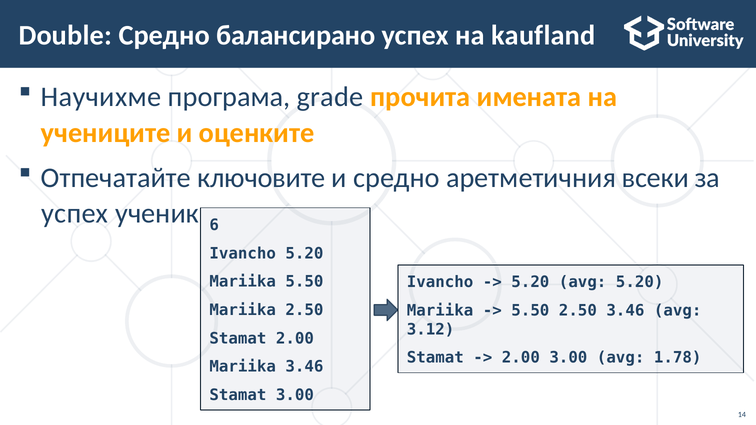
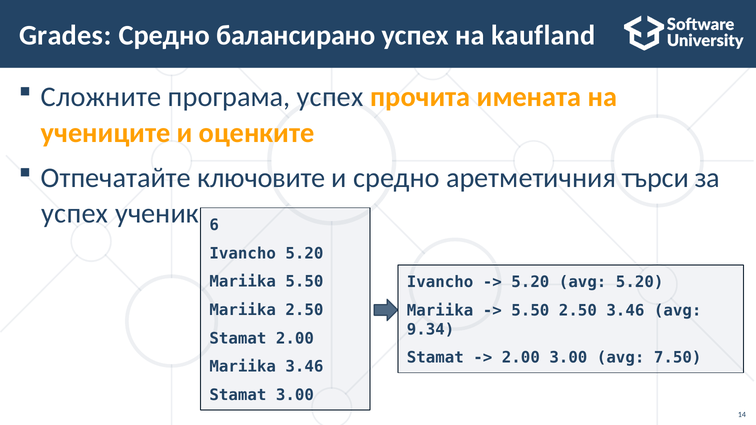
Double: Double -> Grades
Научихме: Научихме -> Сложните
програма grade: grade -> успех
всеки: всеки -> търси
3.12: 3.12 -> 9.34
1.78: 1.78 -> 7.50
